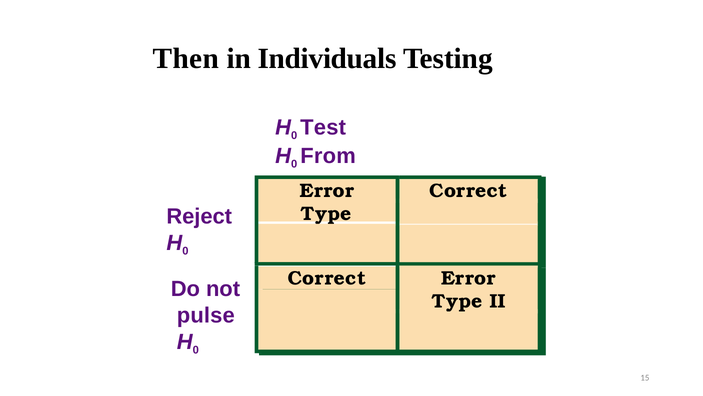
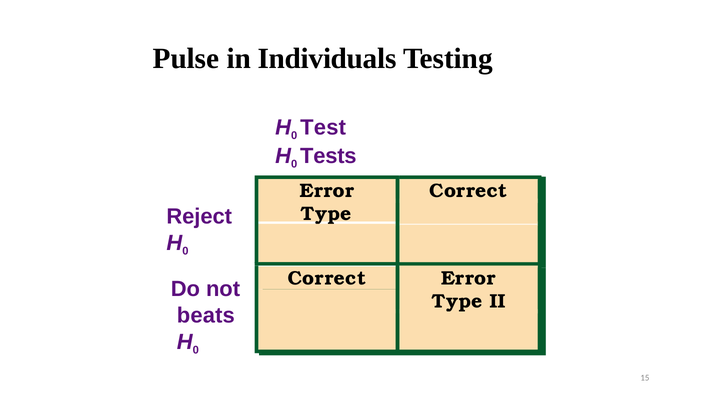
Then: Then -> Pulse
From: From -> Tests
pulse: pulse -> beats
